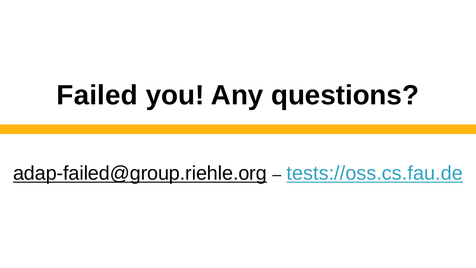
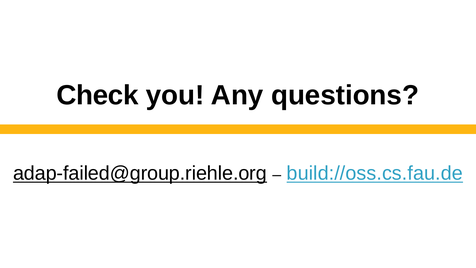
Failed: Failed -> Check
tests://oss.cs.fau.de: tests://oss.cs.fau.de -> build://oss.cs.fau.de
